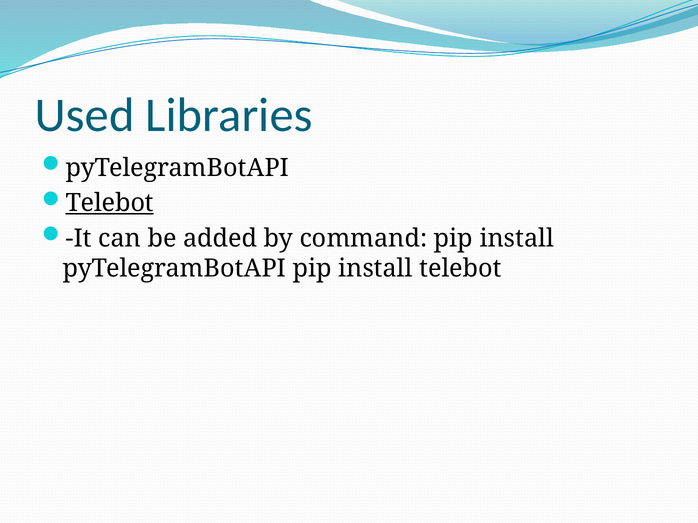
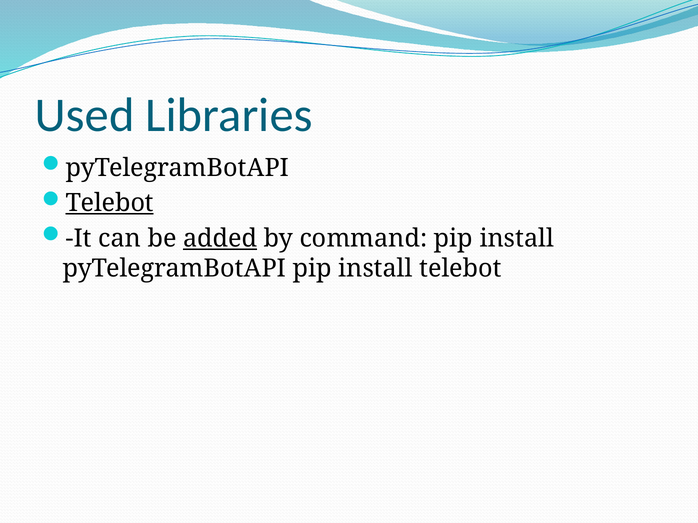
added underline: none -> present
